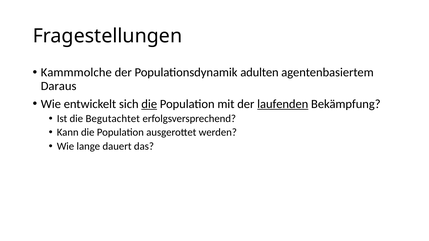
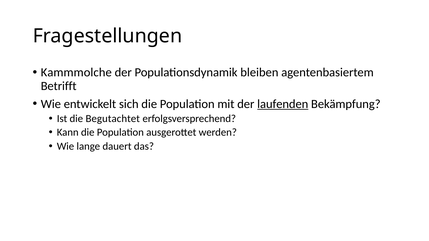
adulten: adulten -> bleiben
Daraus: Daraus -> Betrifft
die at (149, 104) underline: present -> none
